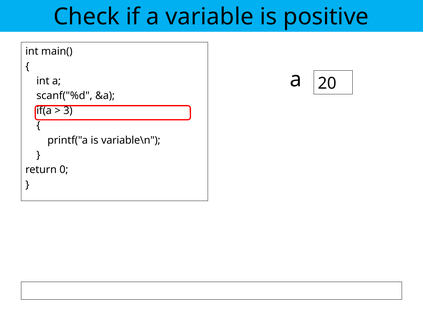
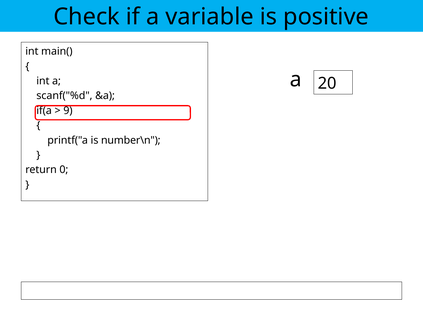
3: 3 -> 9
variable\n: variable\n -> number\n
